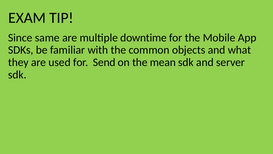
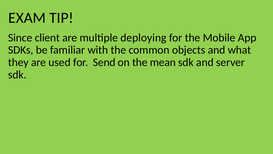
same: same -> client
downtime: downtime -> deploying
